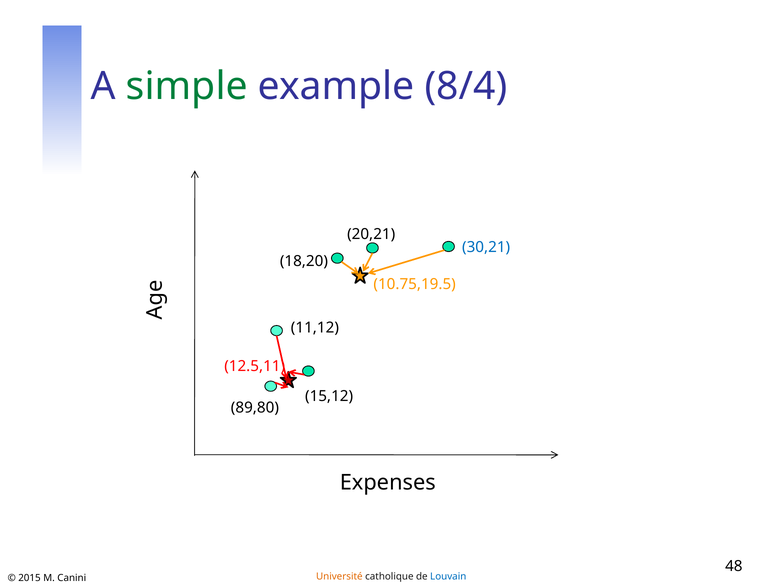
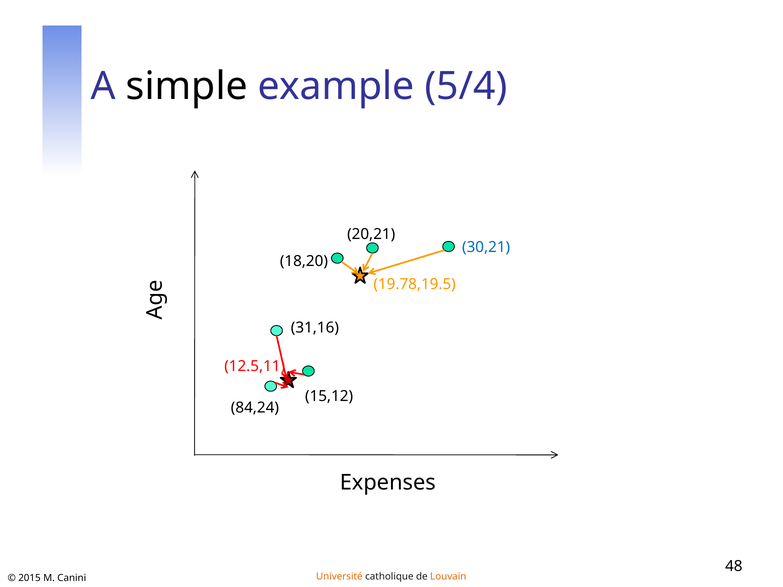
simple colour: green -> black
8/4: 8/4 -> 5/4
10.75,19.5: 10.75,19.5 -> 19.78,19.5
11,12: 11,12 -> 31,16
89,80: 89,80 -> 84,24
Louvain colour: blue -> orange
